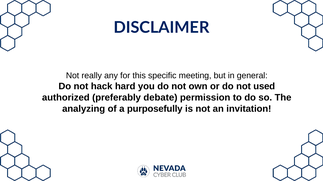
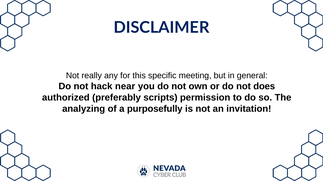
hard: hard -> near
used: used -> does
debate: debate -> scripts
